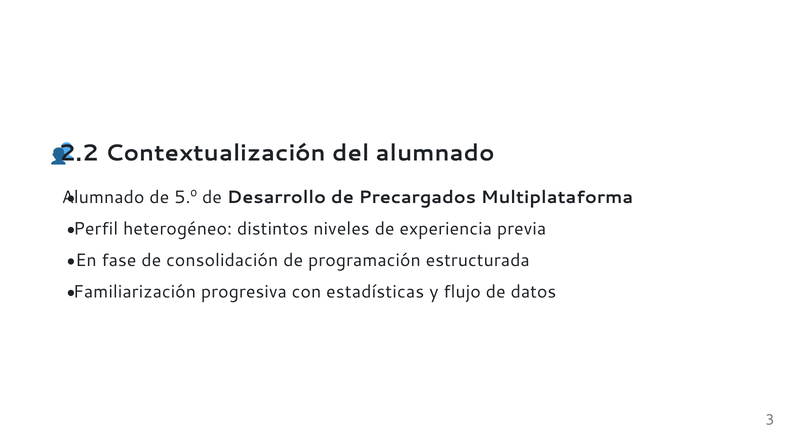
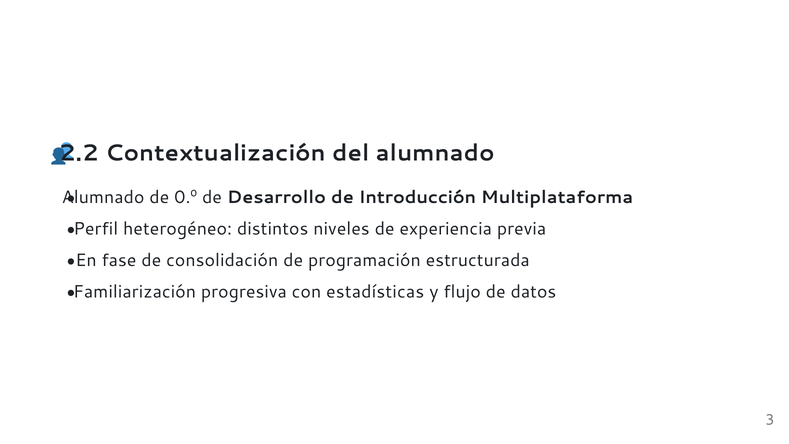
5.º: 5.º -> 0.º
Precargados: Precargados -> Introducción
